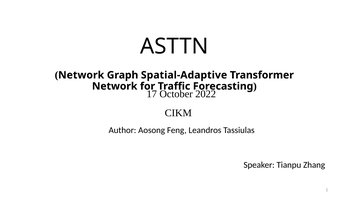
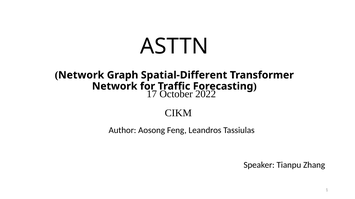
Spatial-Adaptive: Spatial-Adaptive -> Spatial-Different
